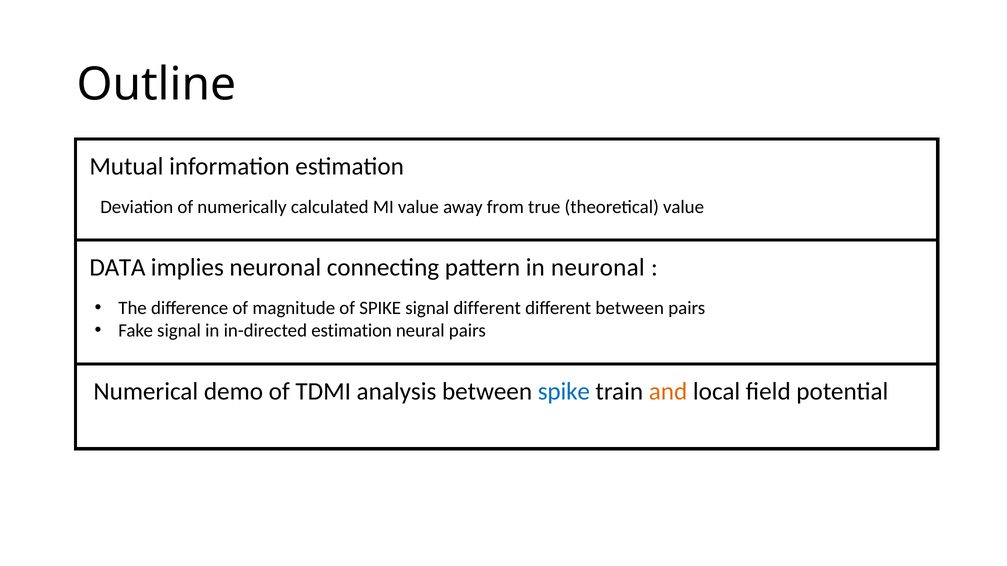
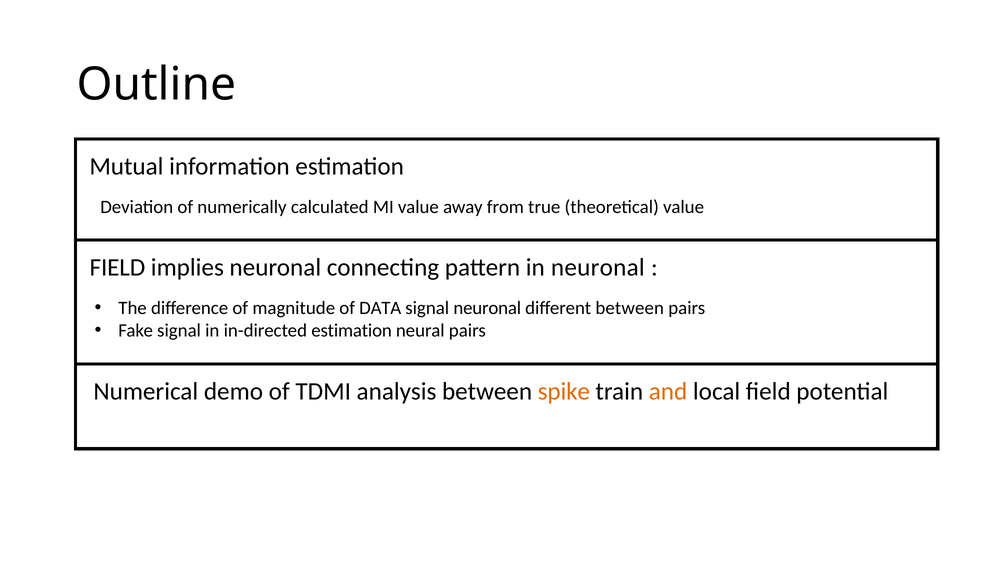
DATA at (117, 268): DATA -> FIELD
of SPIKE: SPIKE -> DATA
signal different: different -> neuronal
spike at (564, 392) colour: blue -> orange
